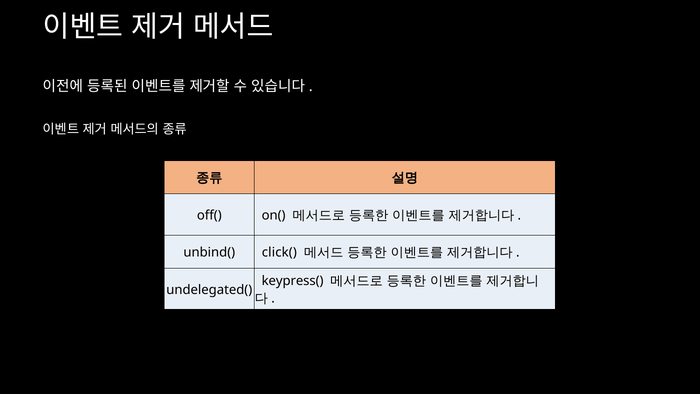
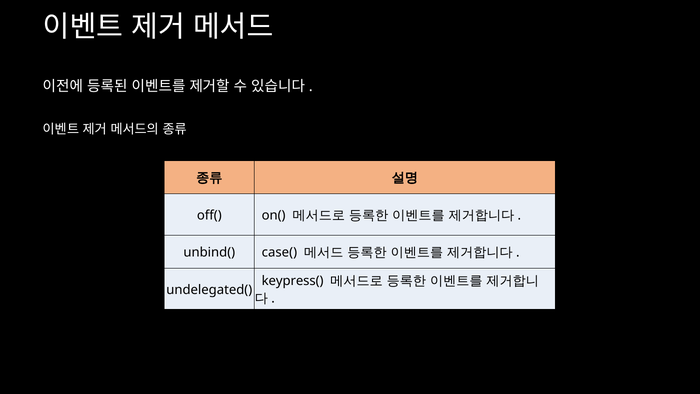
click(: click( -> case(
